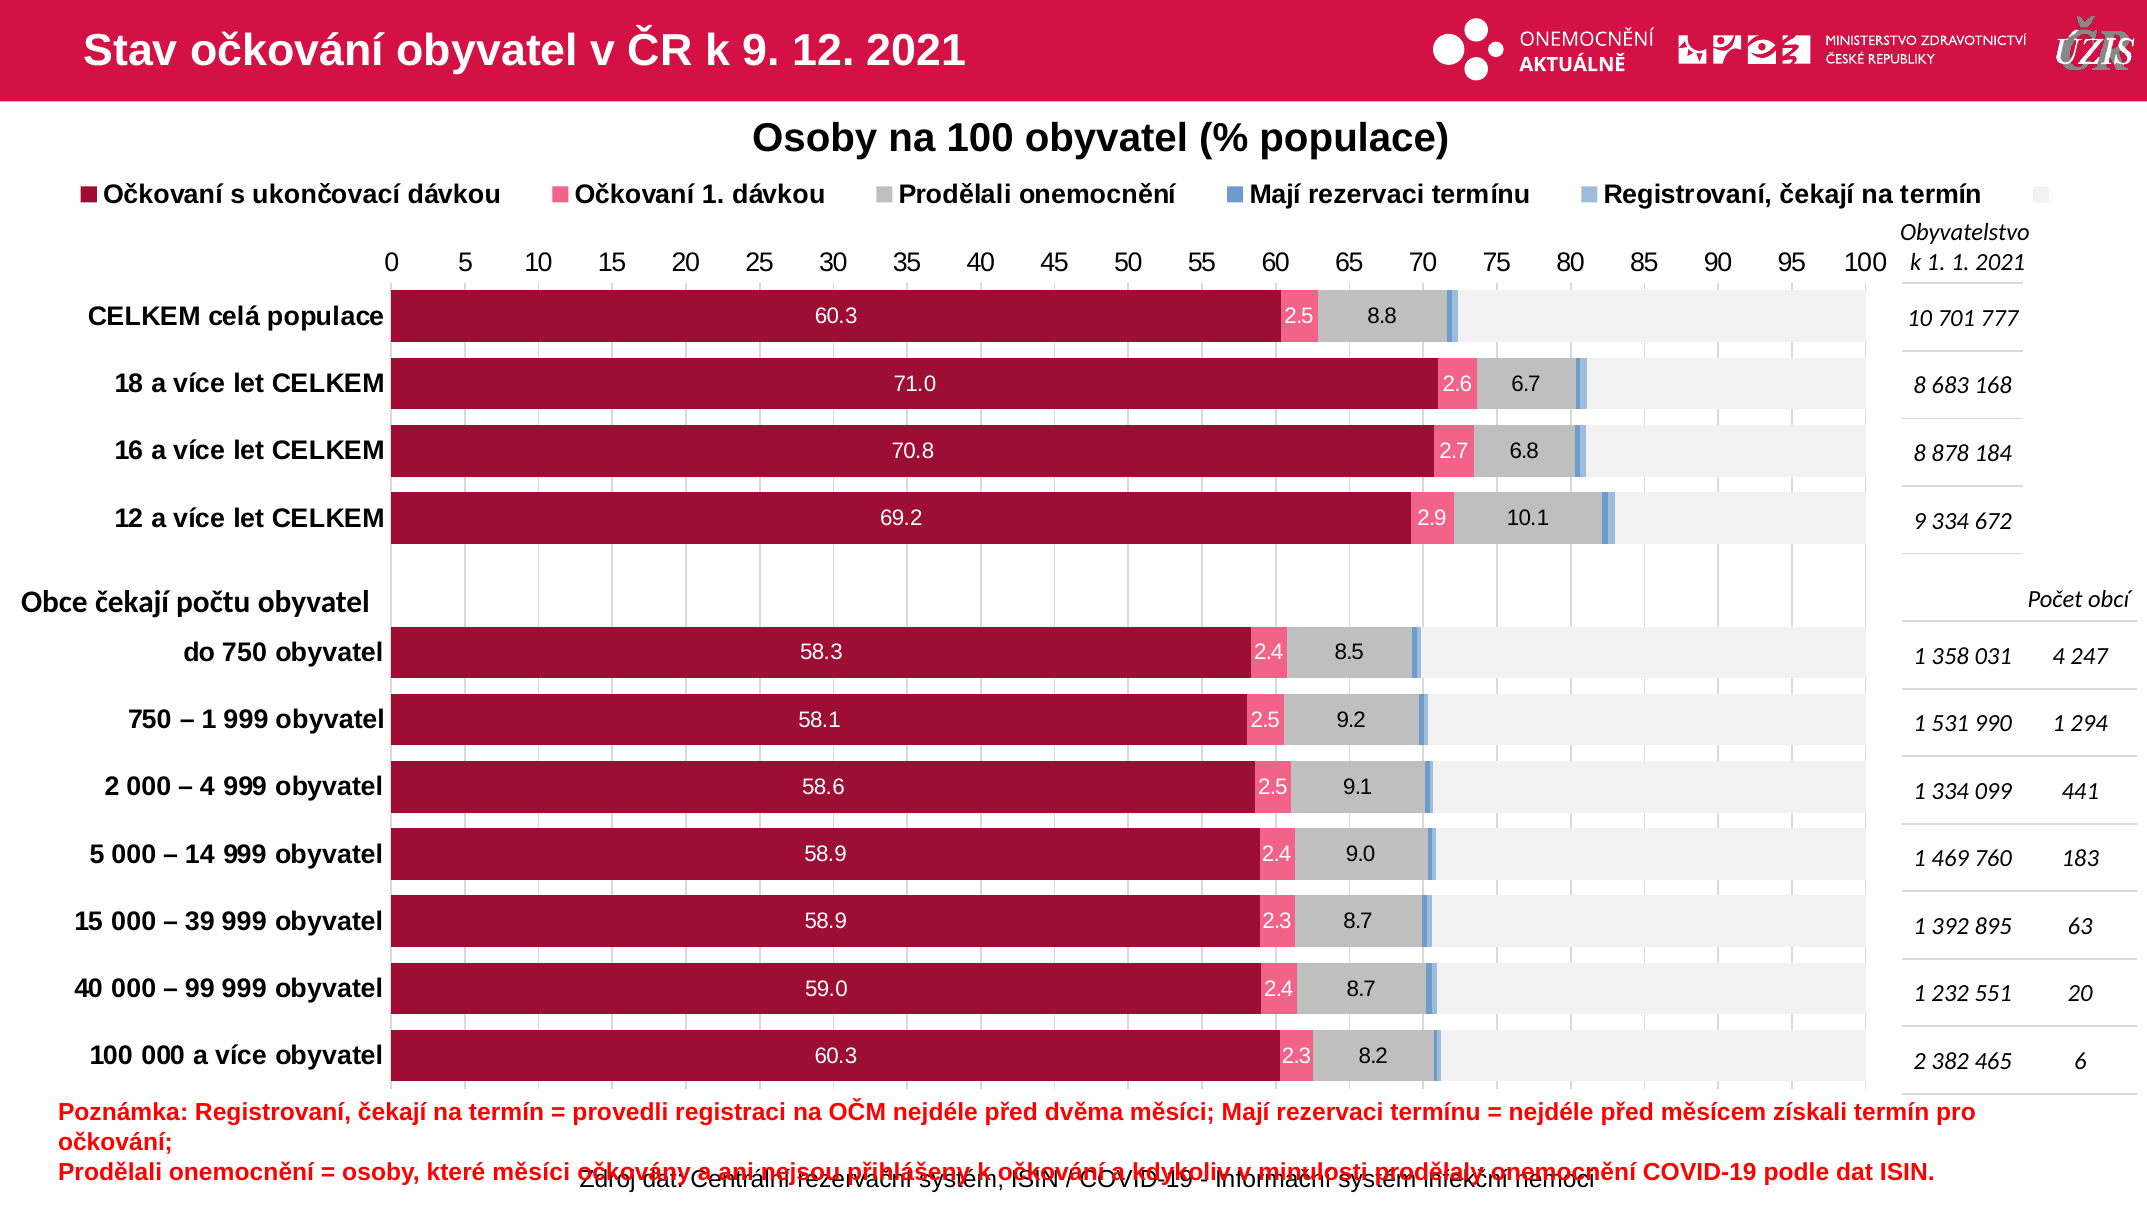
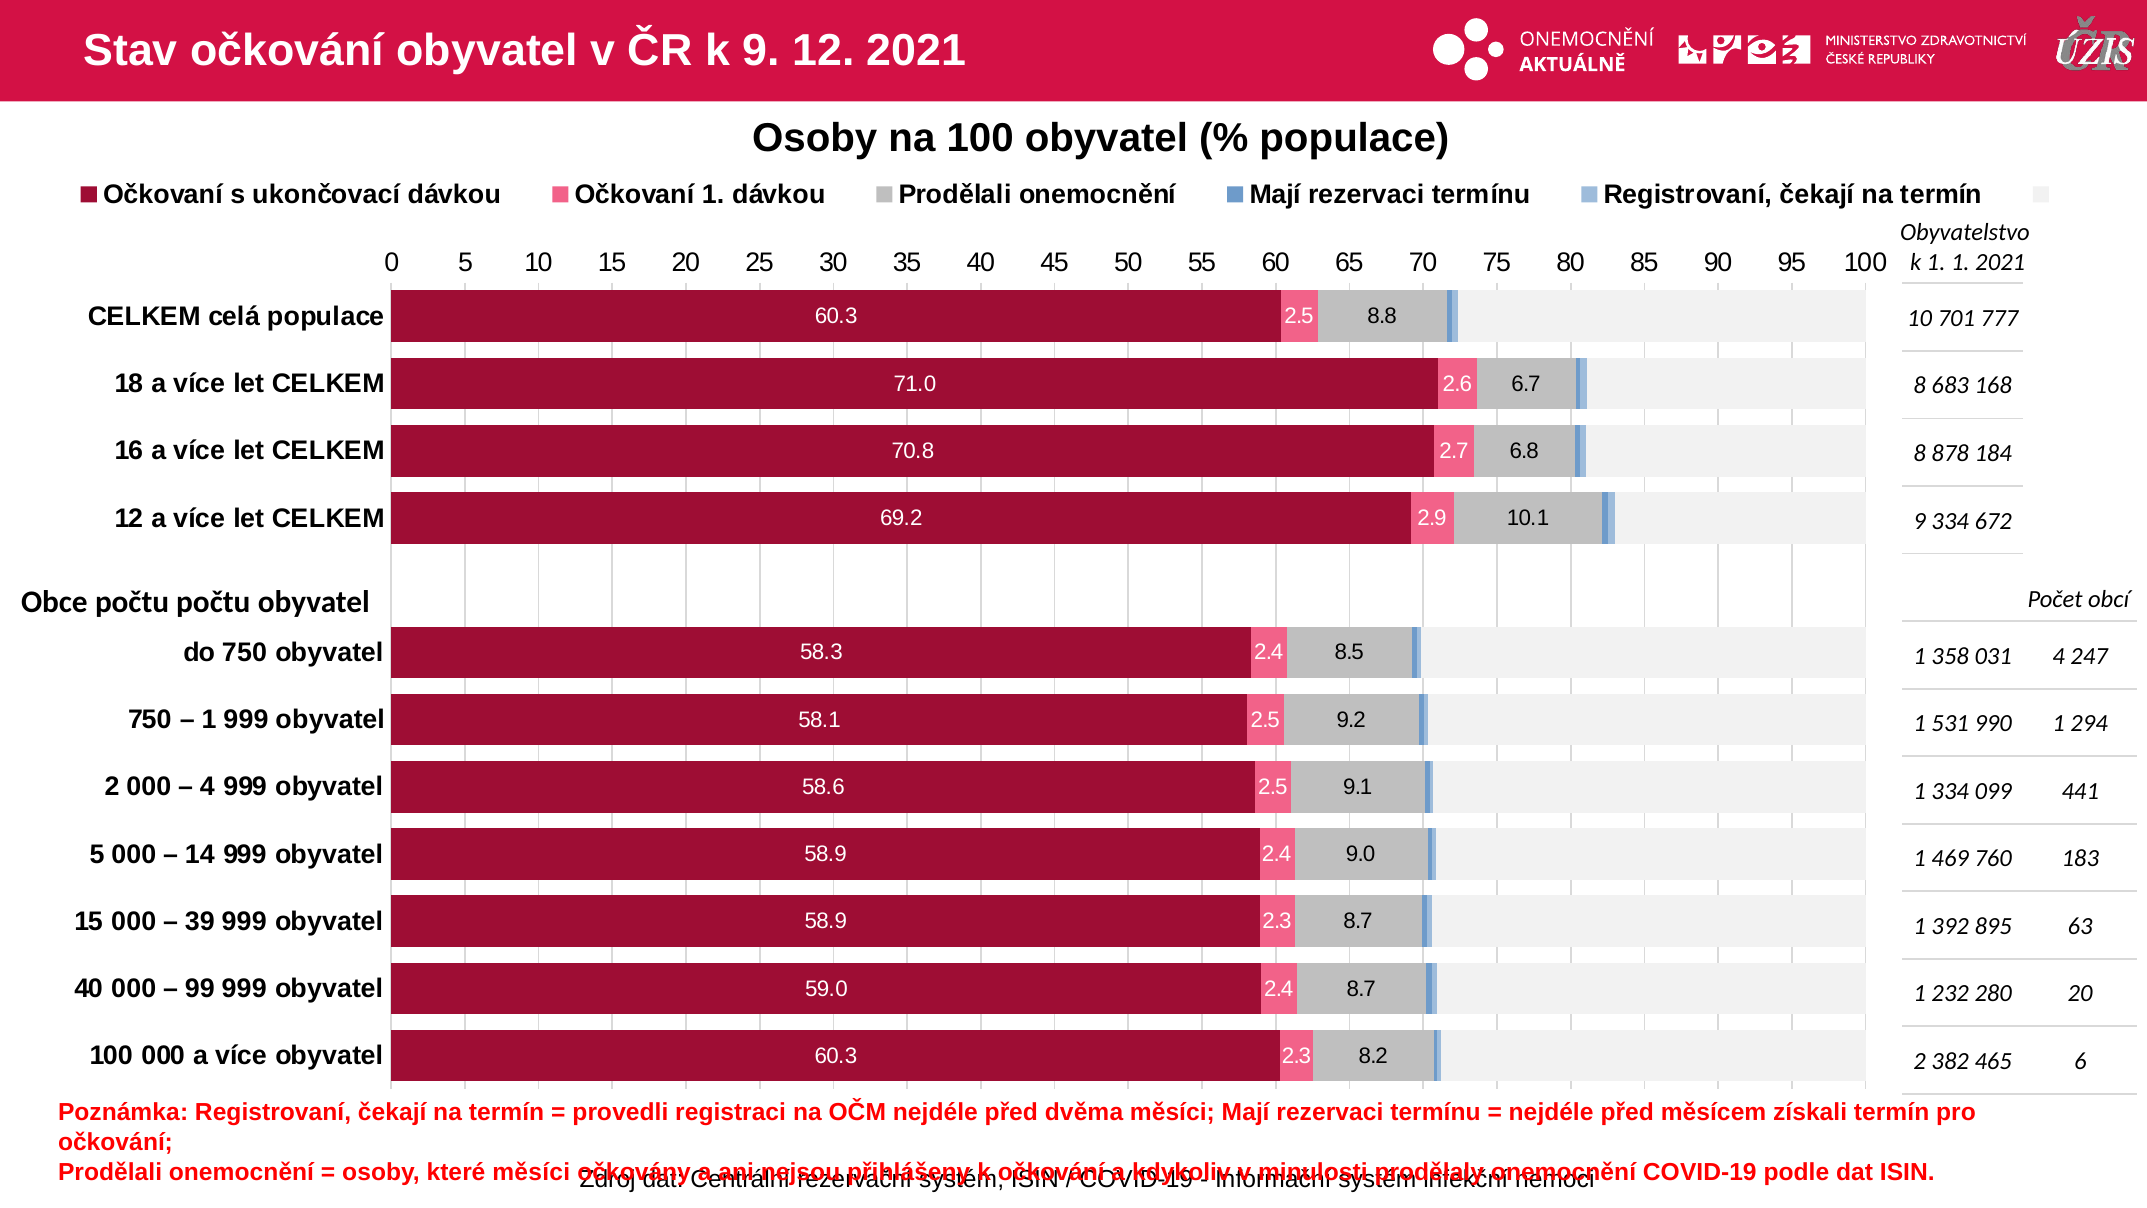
Obce čekají: čekají -> počtu
551: 551 -> 280
